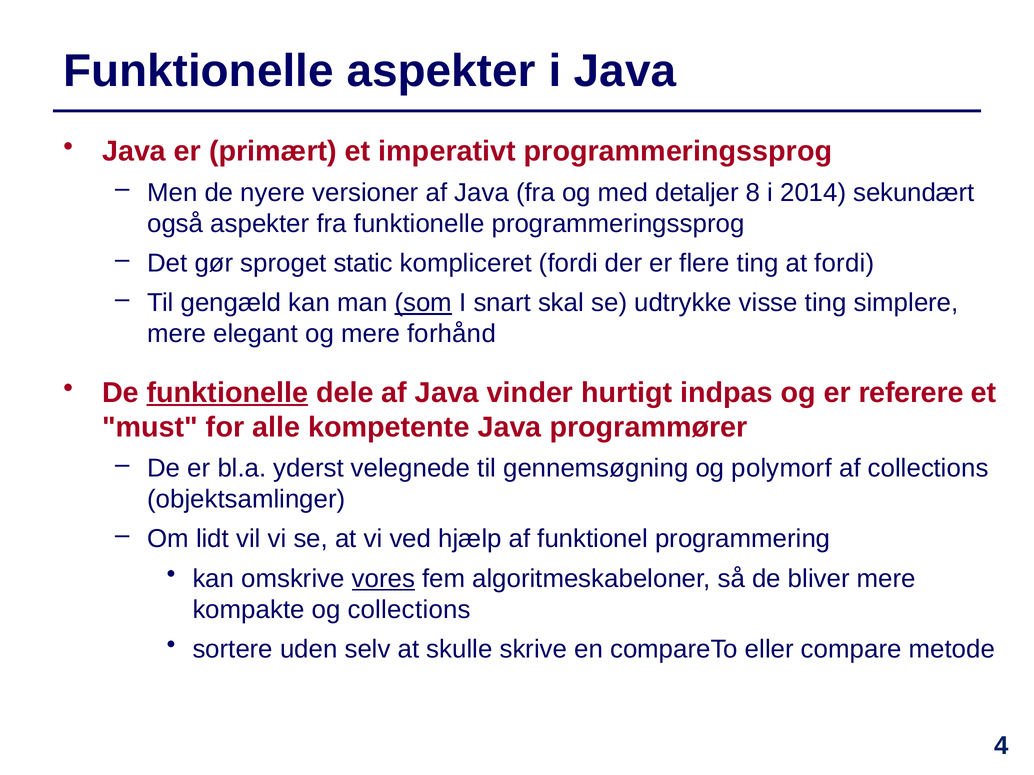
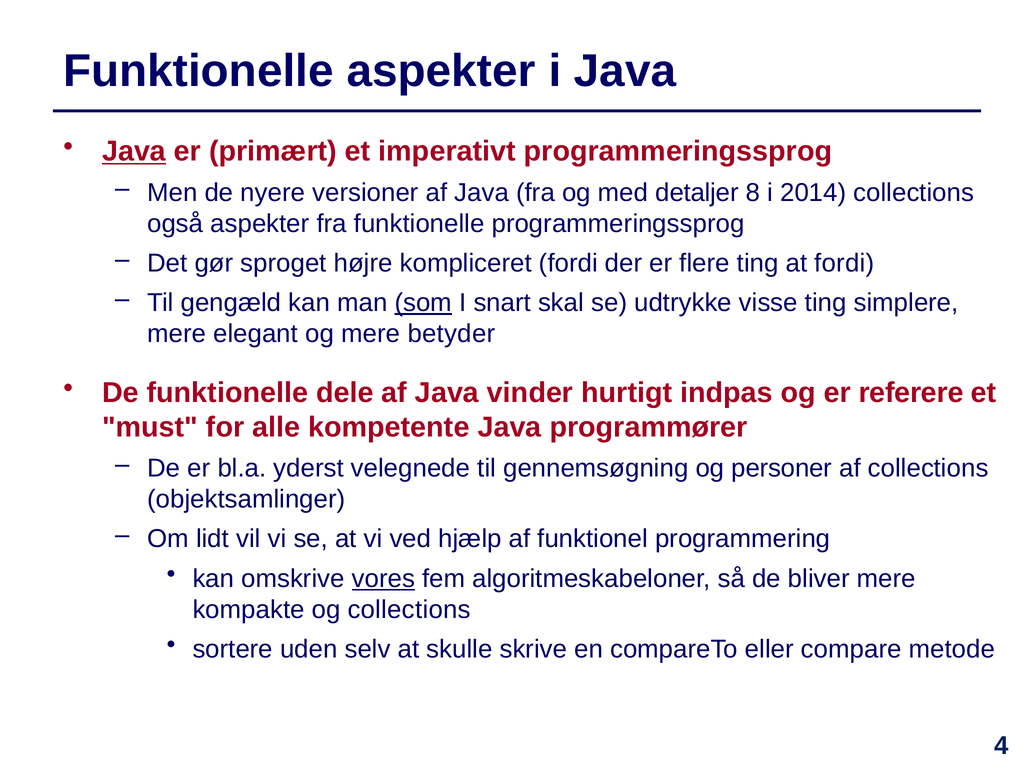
Java at (134, 152) underline: none -> present
2014 sekundært: sekundært -> collections
static: static -> højre
forhånd: forhånd -> betyder
funktionelle at (227, 393) underline: present -> none
polymorf: polymorf -> personer
